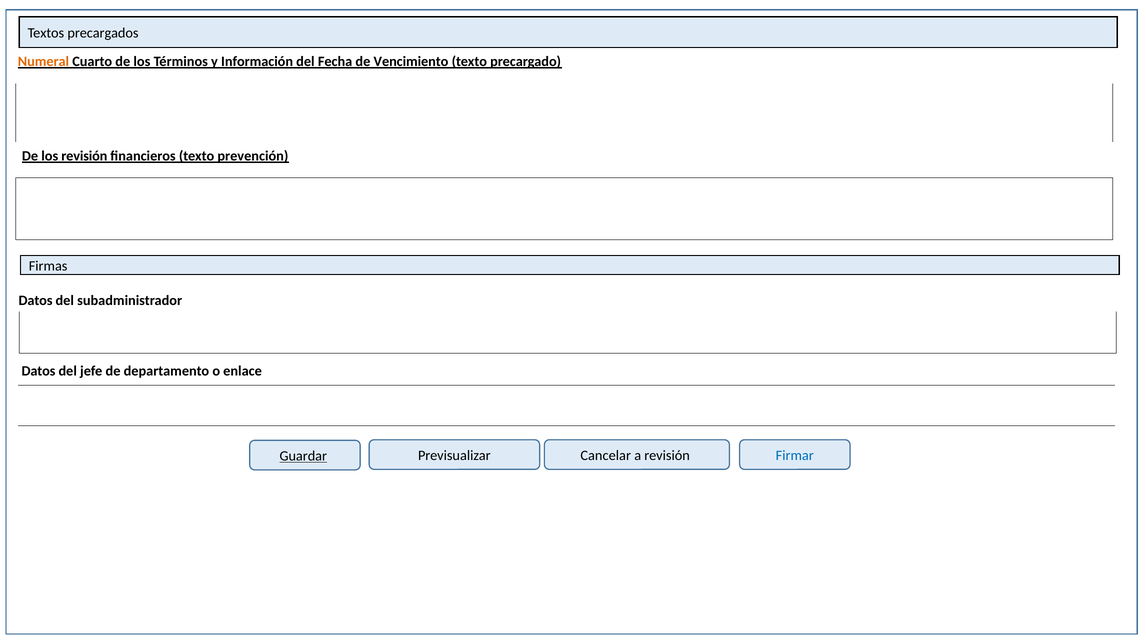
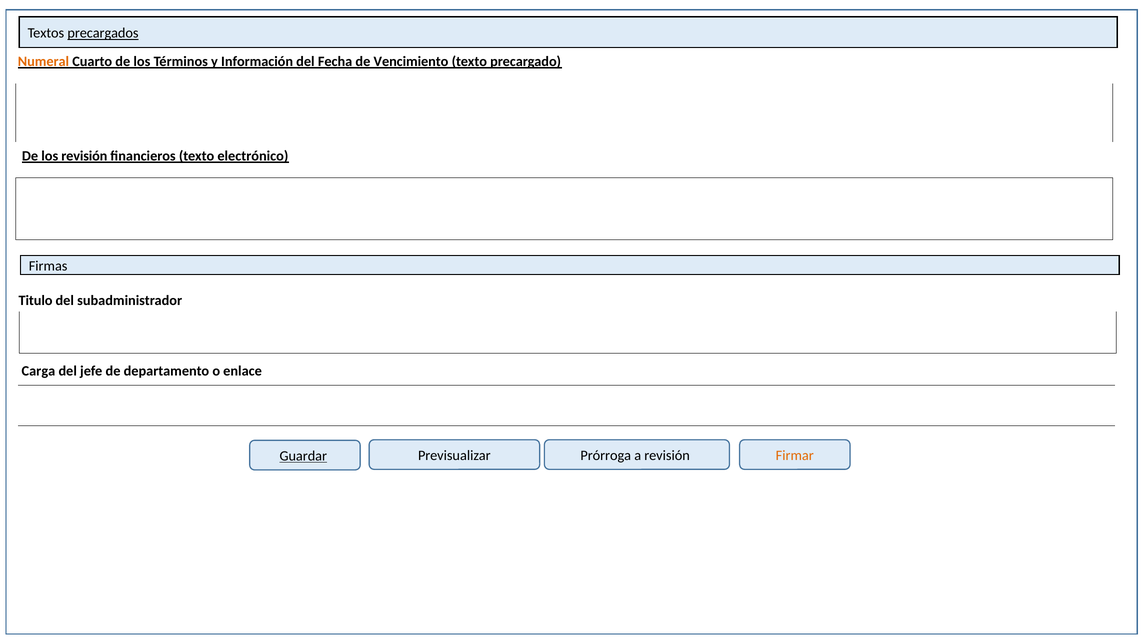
precargados underline: none -> present
prevención: prevención -> electrónico
Datos at (36, 301): Datos -> Titulo
Datos at (38, 371): Datos -> Carga
Cancelar: Cancelar -> Prórroga
Firmar colour: blue -> orange
